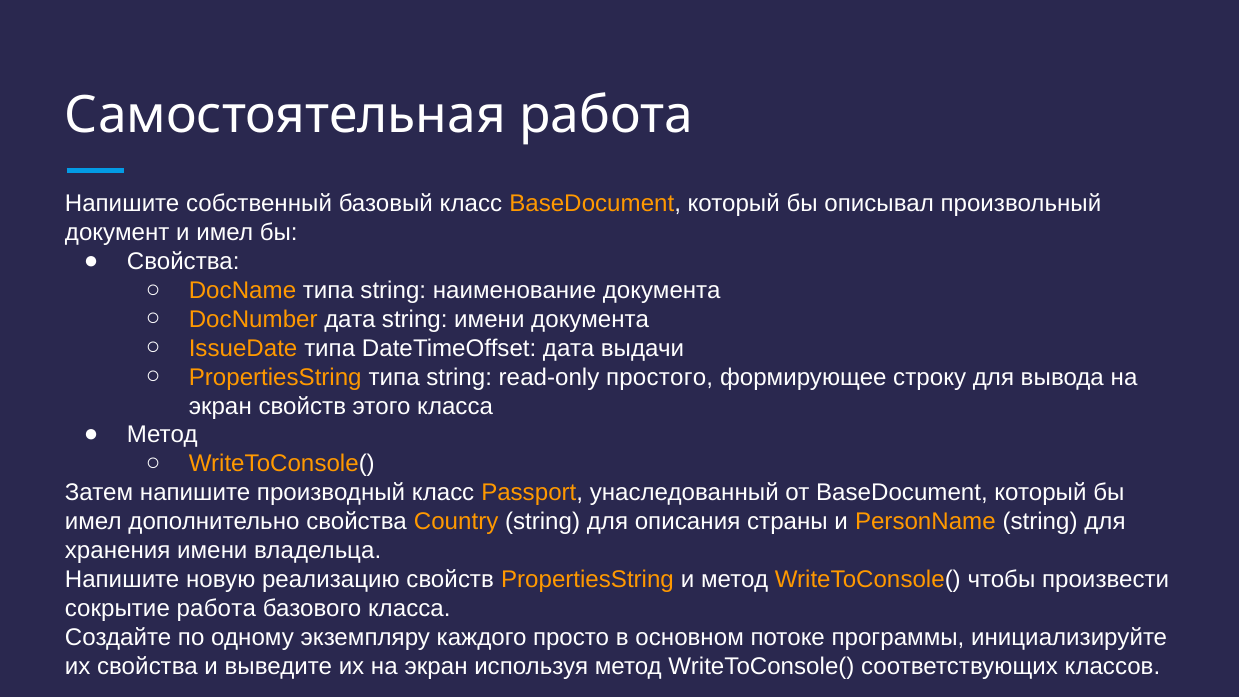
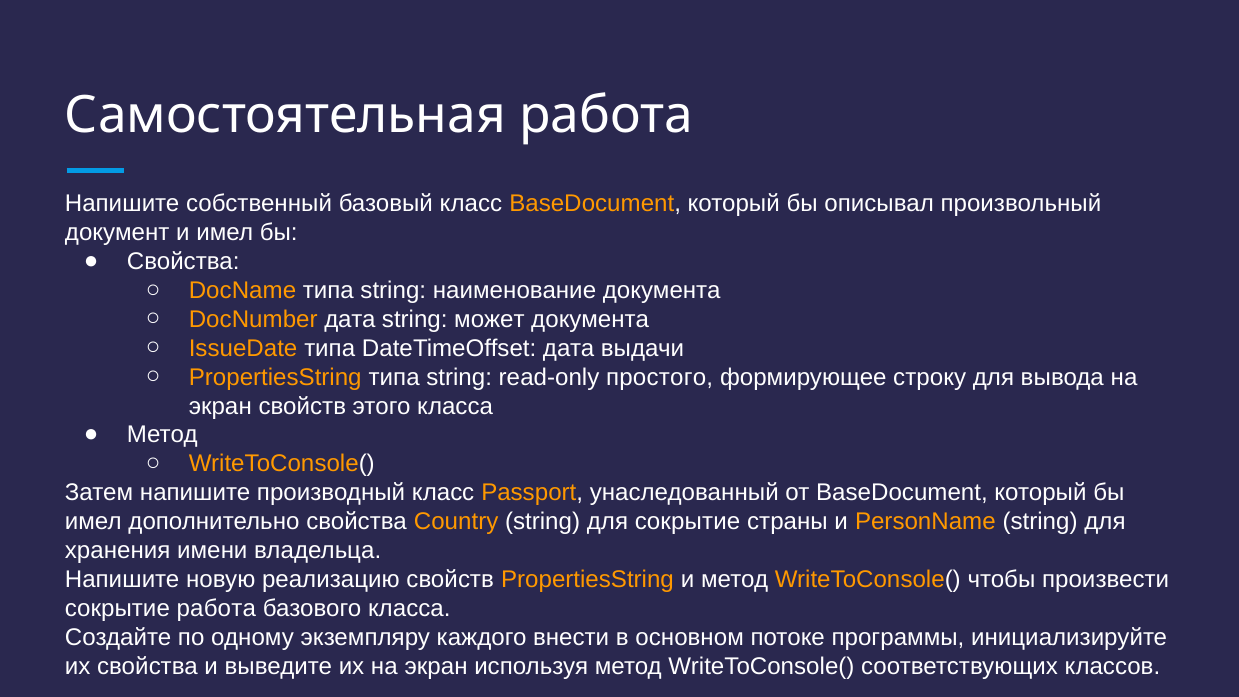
string имени: имени -> может
для описания: описания -> сокрытие
просто: просто -> внести
